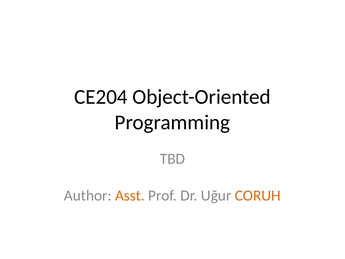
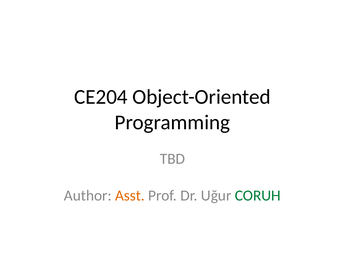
CORUH colour: orange -> green
